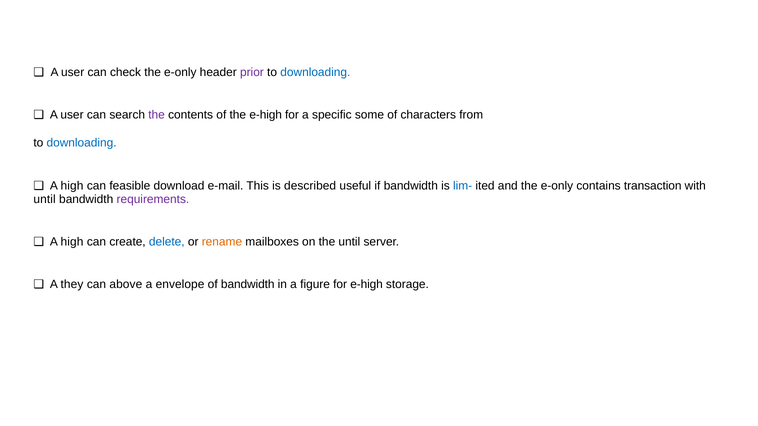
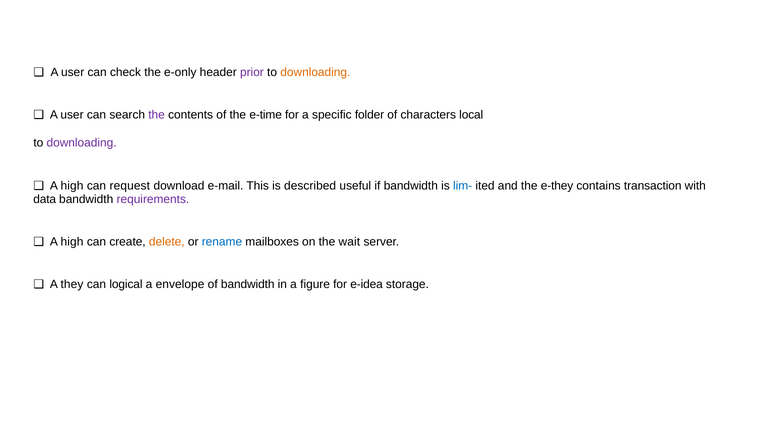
downloading at (315, 72) colour: blue -> orange
the e-high: e-high -> e-time
some: some -> folder
from: from -> local
downloading at (82, 143) colour: blue -> purple
feasible: feasible -> request
and the e-only: e-only -> e-they
until at (45, 199): until -> data
delete colour: blue -> orange
rename colour: orange -> blue
the until: until -> wait
above: above -> logical
for e-high: e-high -> e-idea
